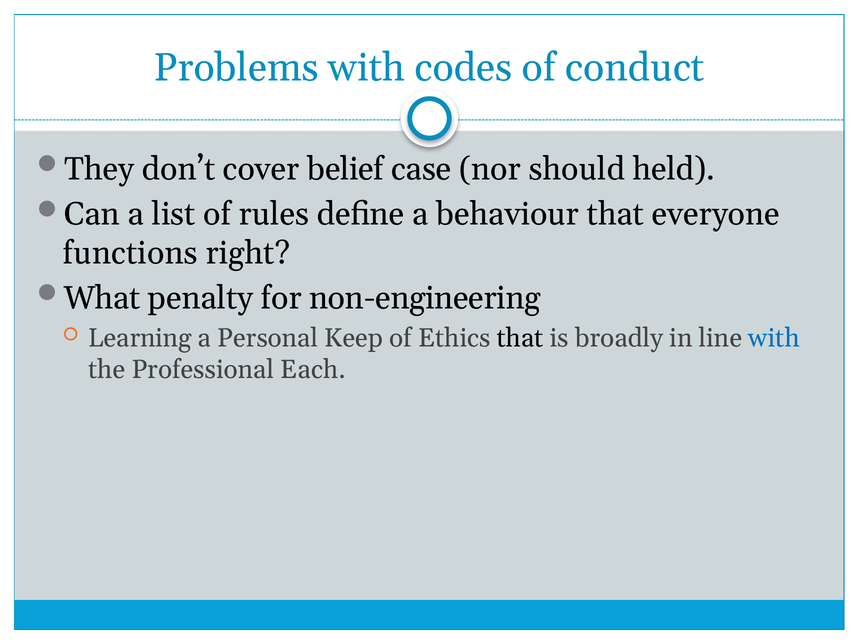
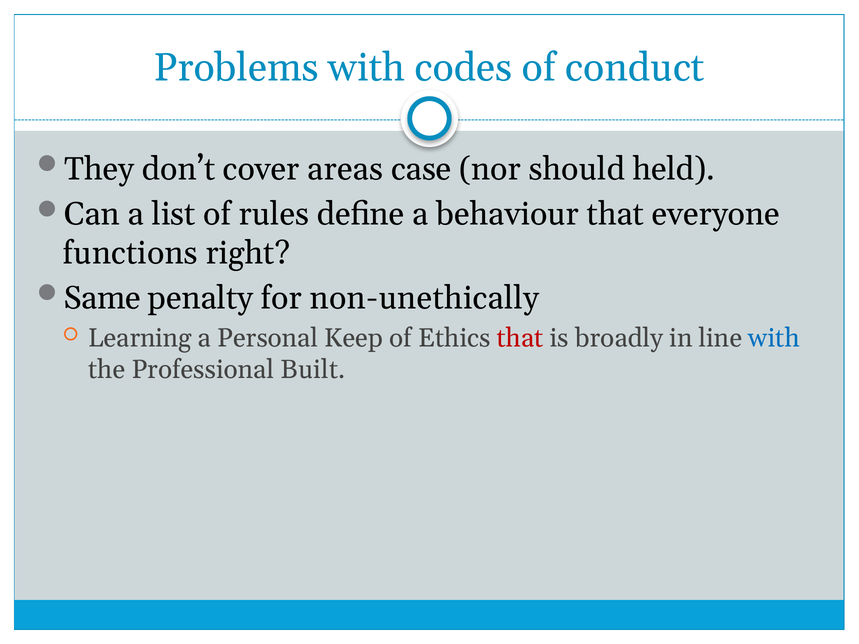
belief: belief -> areas
What: What -> Same
non-engineering: non-engineering -> non-unethically
that at (520, 338) colour: black -> red
Each: Each -> Built
